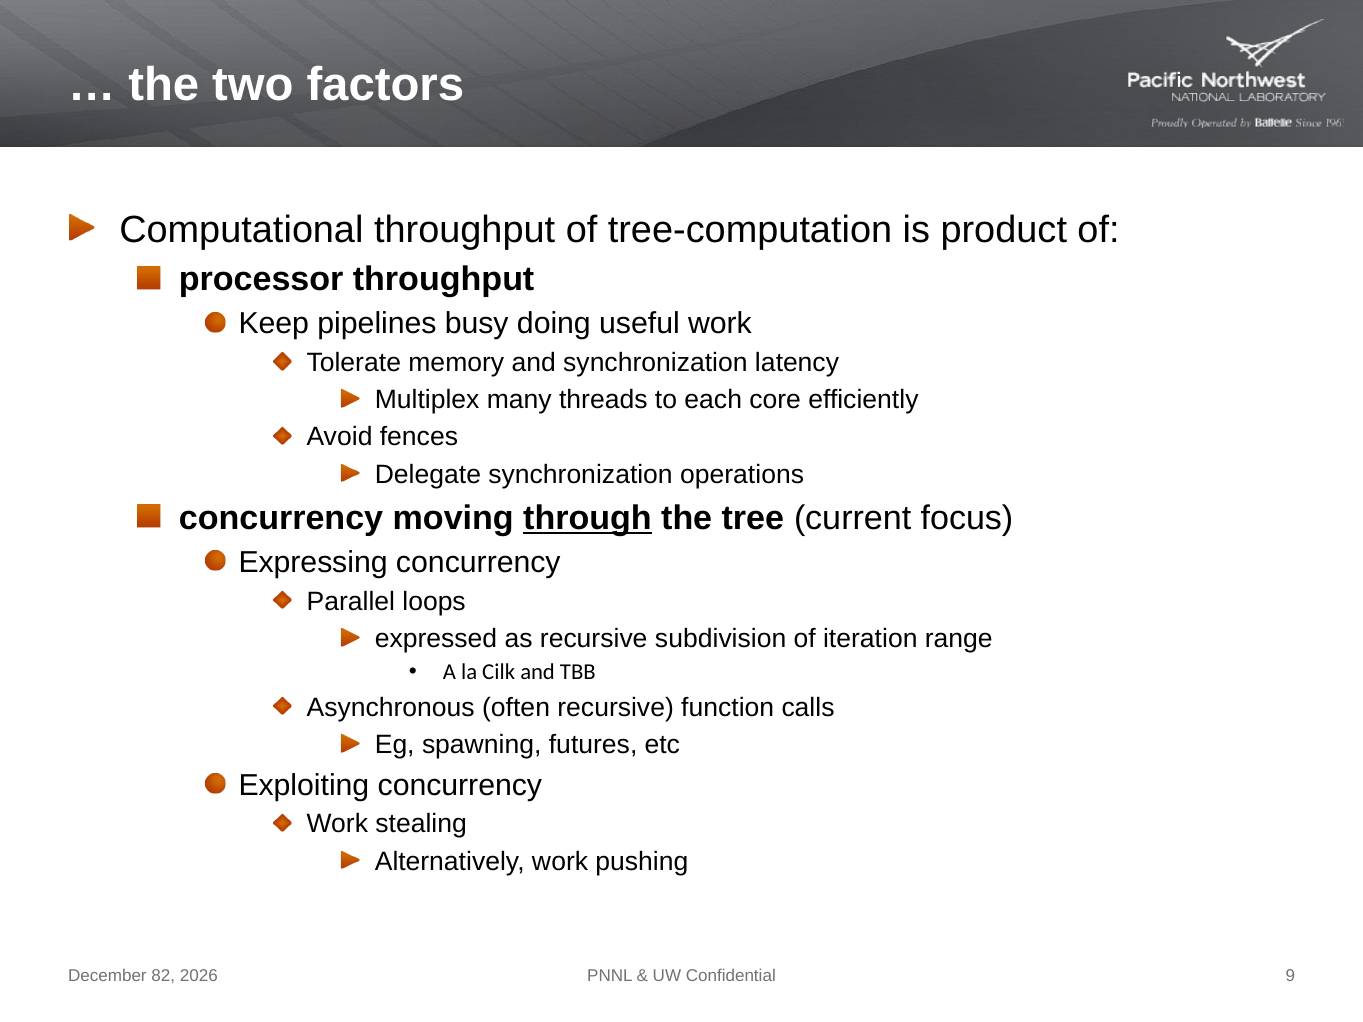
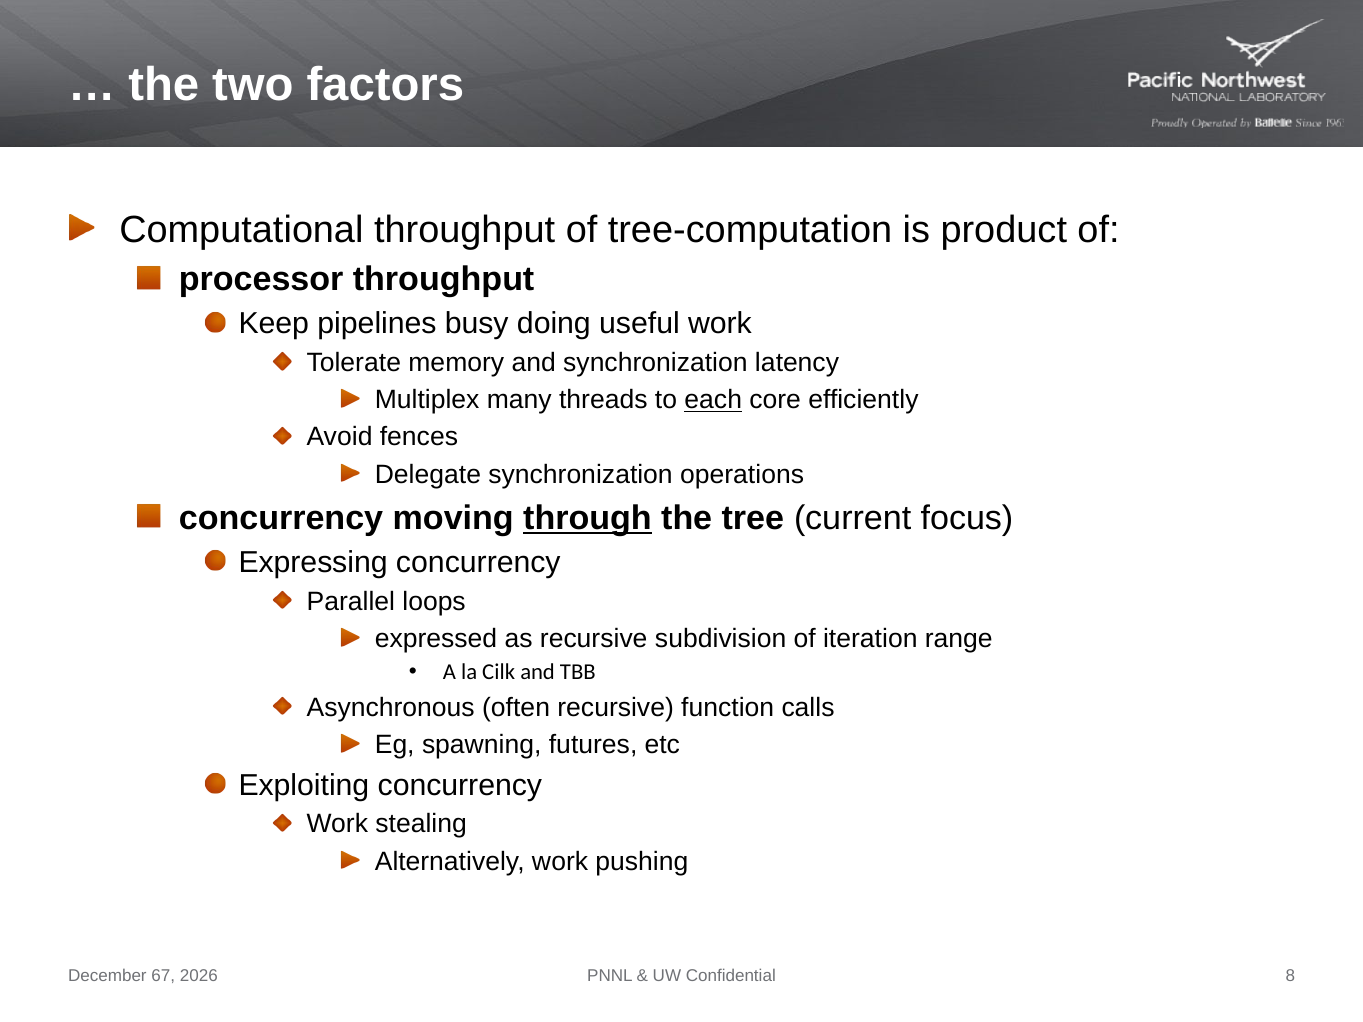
each underline: none -> present
82: 82 -> 67
9: 9 -> 8
